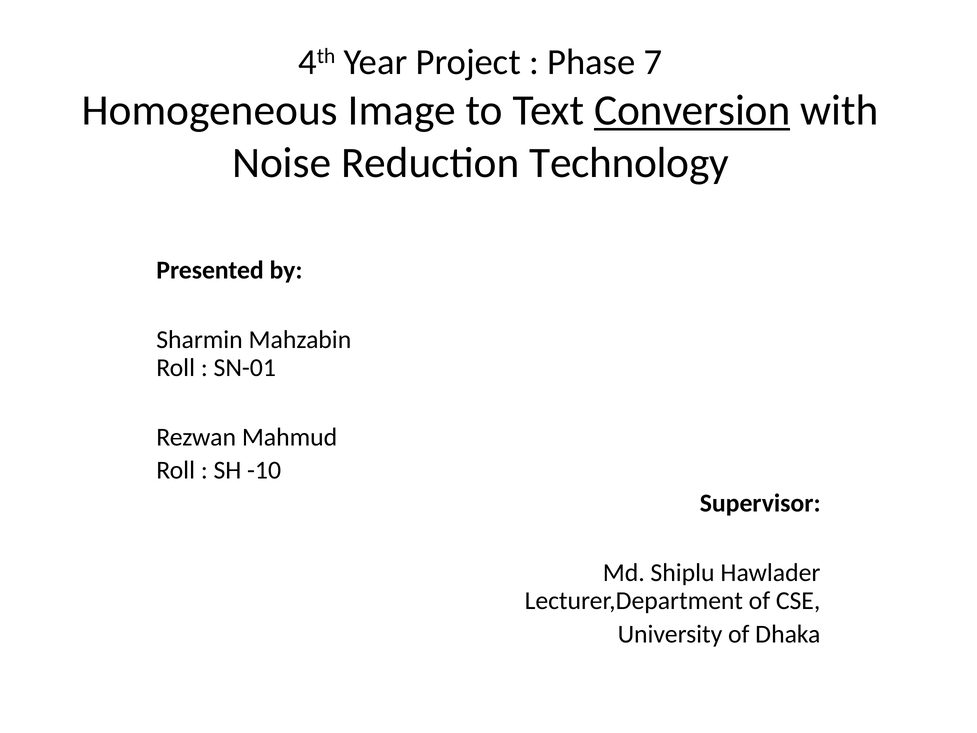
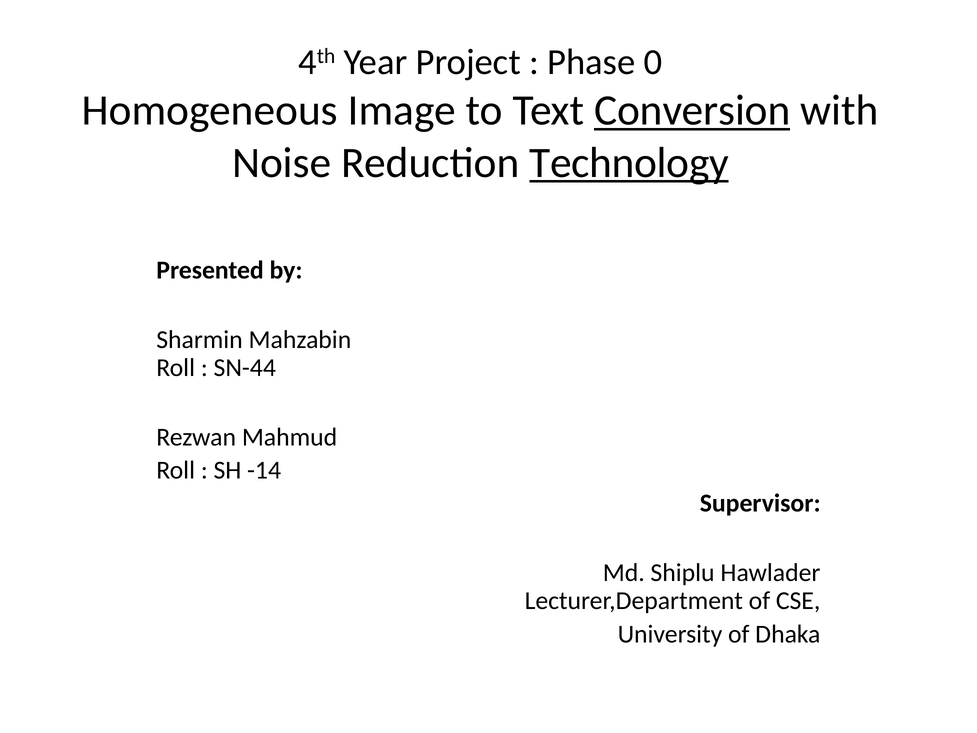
7: 7 -> 0
Technology underline: none -> present
SN-01: SN-01 -> SN-44
-10: -10 -> -14
